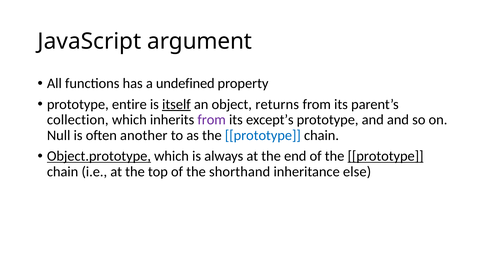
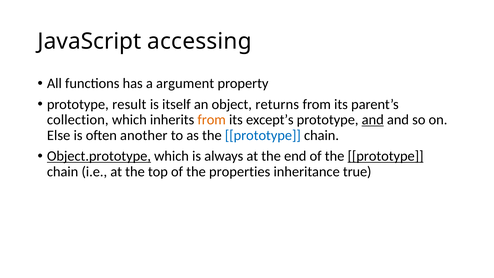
argument: argument -> accessing
undefined: undefined -> argument
entire: entire -> result
itself underline: present -> none
from at (212, 120) colour: purple -> orange
and at (373, 120) underline: none -> present
Null: Null -> Else
shorthand: shorthand -> properties
else: else -> true
